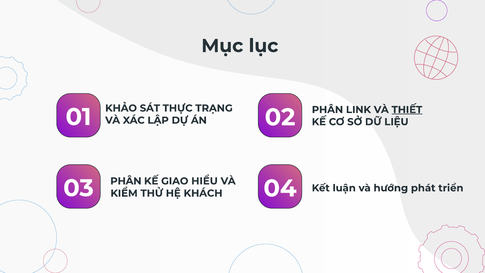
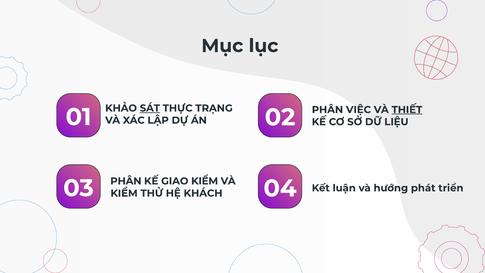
SÁT underline: none -> present
LINK: LINK -> VIỆC
GIAO HIỂU: HIỂU -> KIỂM
